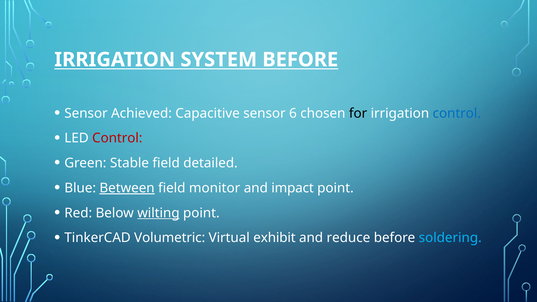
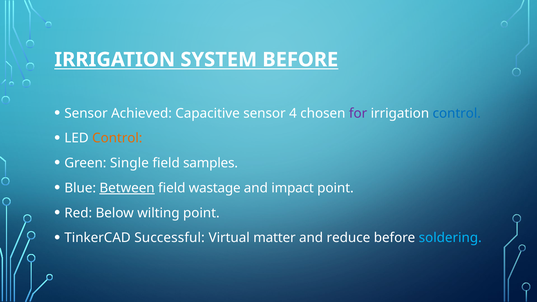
6: 6 -> 4
for colour: black -> purple
Control at (117, 138) colour: red -> orange
Stable: Stable -> Single
detailed: detailed -> samples
monitor: monitor -> wastage
wilting underline: present -> none
Volumetric: Volumetric -> Successful
exhibit: exhibit -> matter
